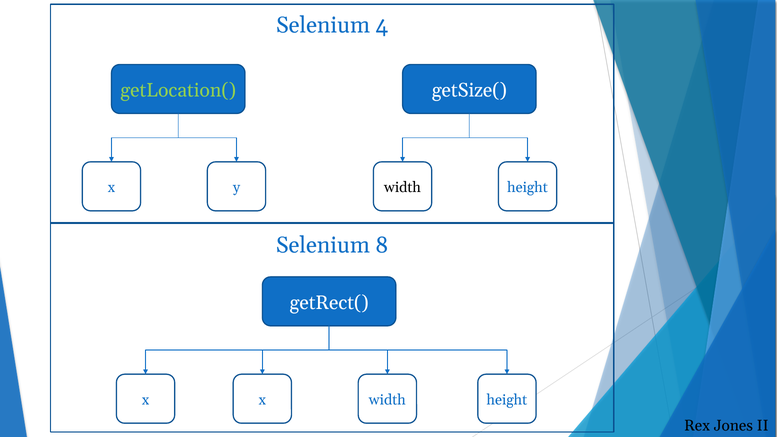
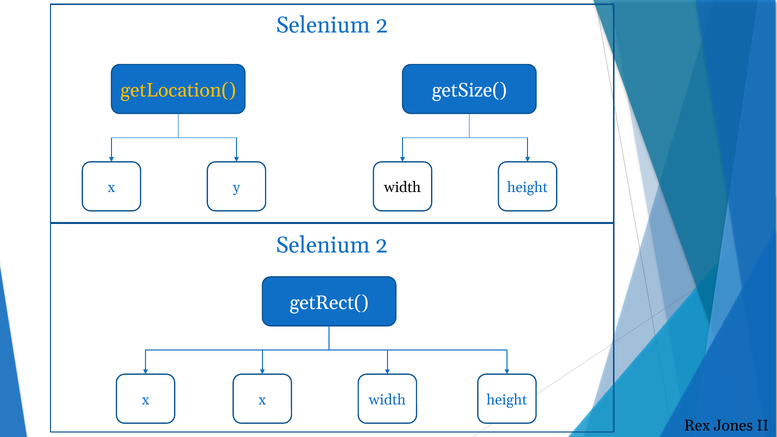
4 at (382, 25): 4 -> 2
getLocation( colour: light green -> yellow
8 at (382, 245): 8 -> 2
